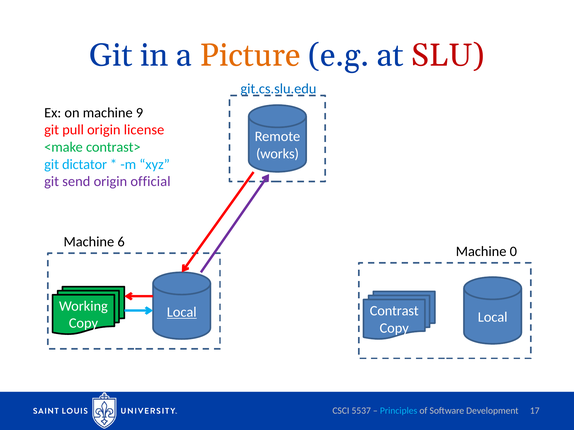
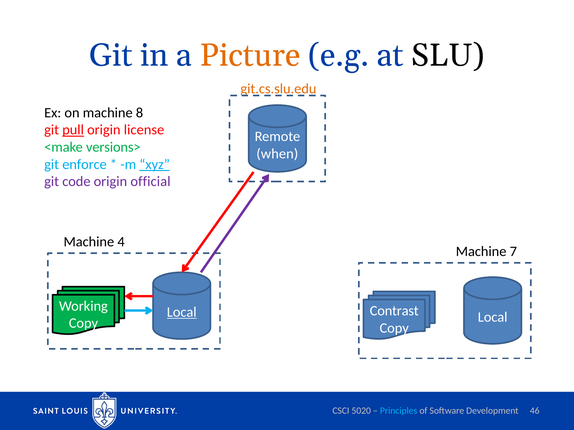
SLU colour: red -> black
git.cs.slu.edu colour: blue -> orange
9: 9 -> 8
pull underline: none -> present
contrast>: contrast> -> versions>
works: works -> when
dictator: dictator -> enforce
xyz underline: none -> present
send: send -> code
6: 6 -> 4
0: 0 -> 7
5537: 5537 -> 5020
17: 17 -> 46
